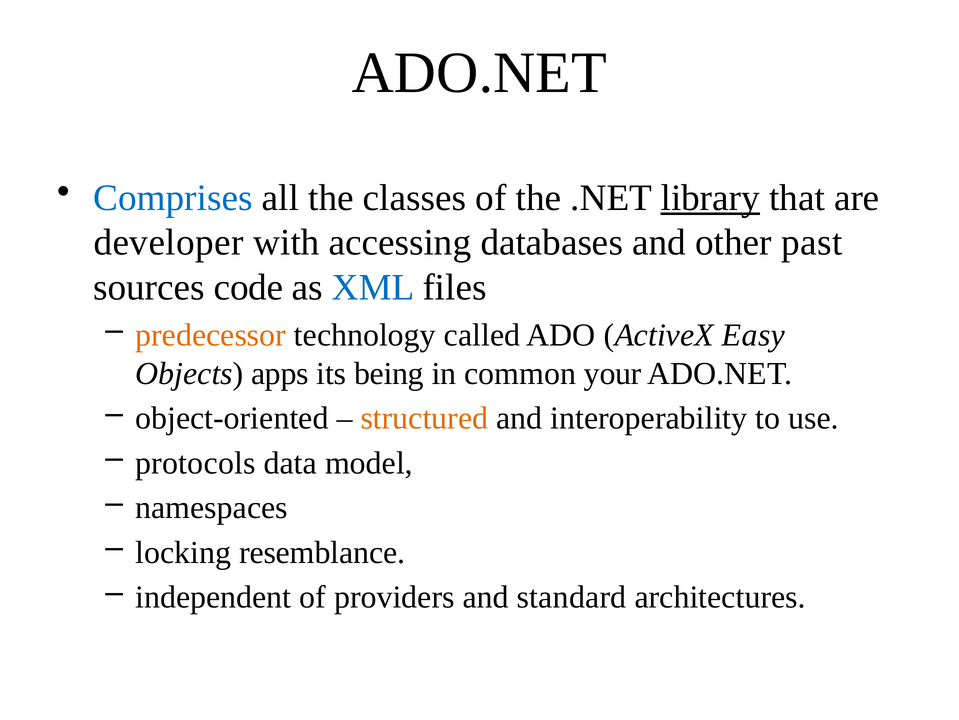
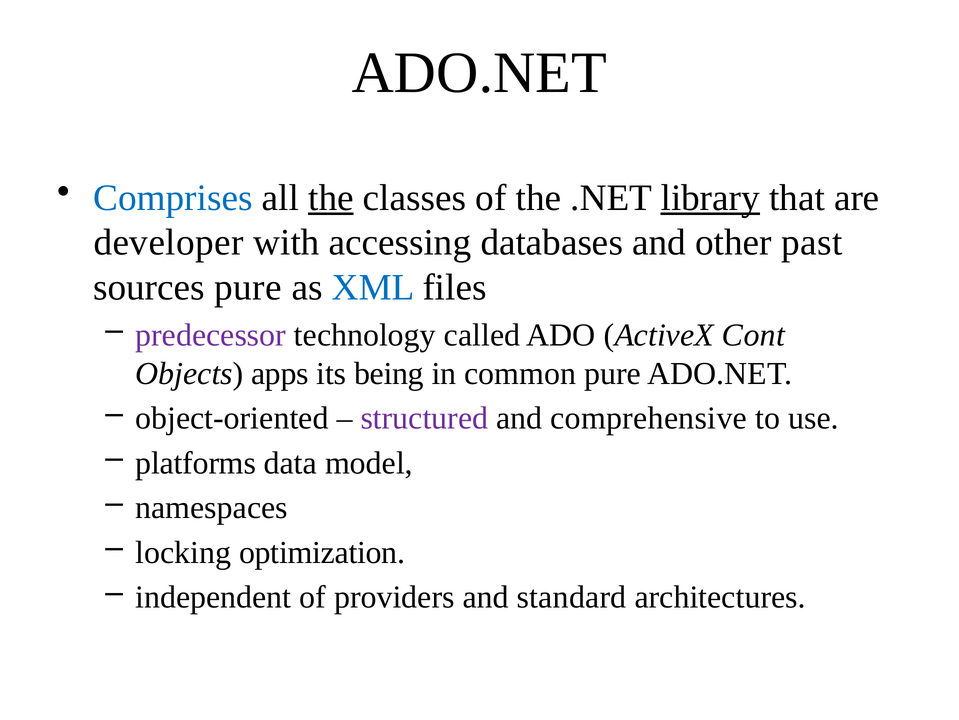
the at (331, 198) underline: none -> present
sources code: code -> pure
predecessor colour: orange -> purple
Easy: Easy -> Cont
common your: your -> pure
structured colour: orange -> purple
interoperability: interoperability -> comprehensive
protocols: protocols -> platforms
resemblance: resemblance -> optimization
